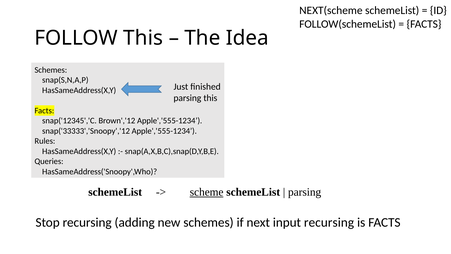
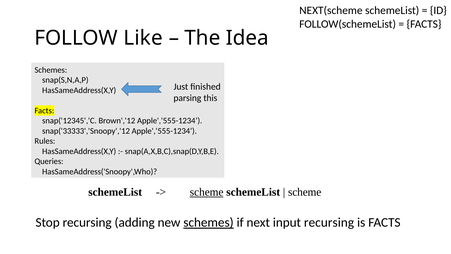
FOLLOW This: This -> Like
parsing at (305, 192): parsing -> scheme
schemes at (209, 222) underline: none -> present
